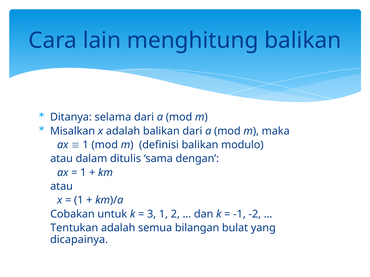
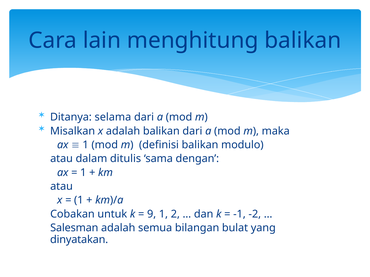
3: 3 -> 9
Tentukan: Tentukan -> Salesman
dicapainya: dicapainya -> dinyatakan
